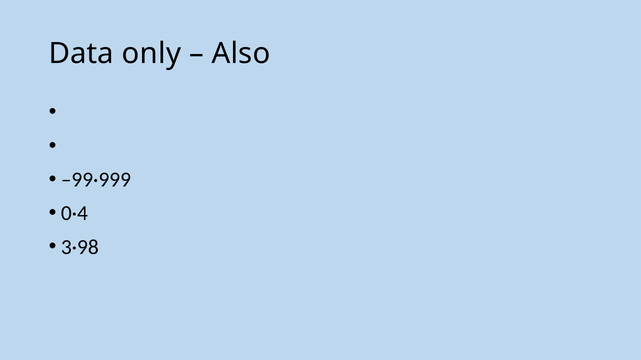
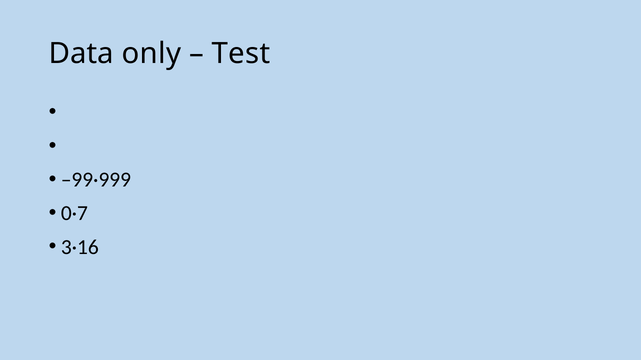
Also: Also -> Test
0·4: 0·4 -> 0·7
3·98: 3·98 -> 3·16
